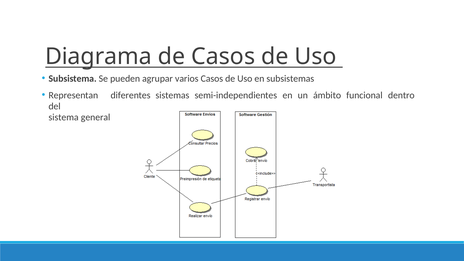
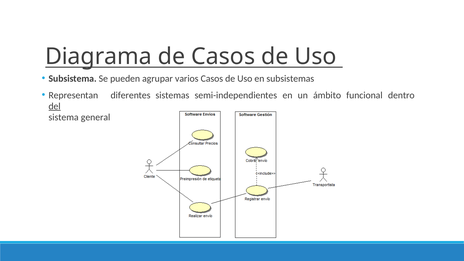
del underline: none -> present
